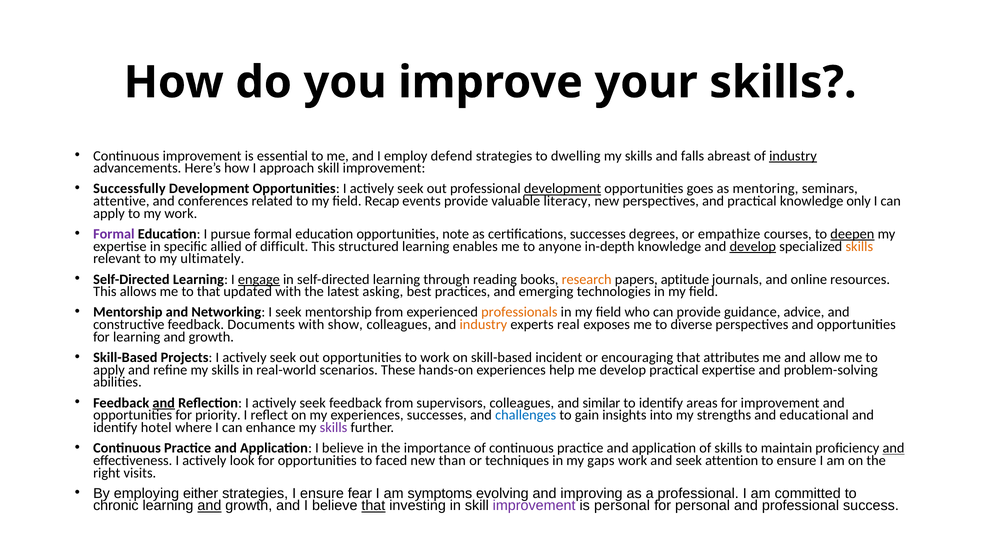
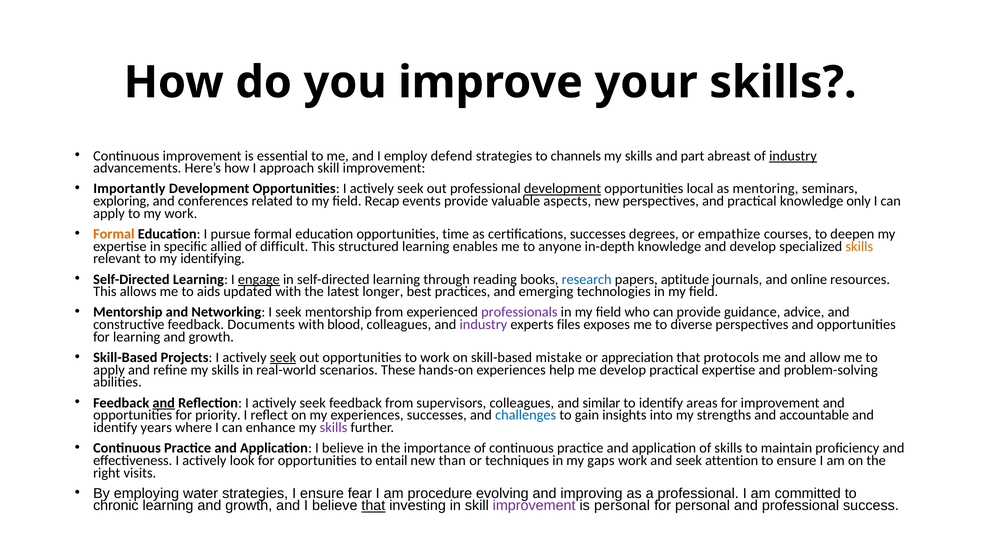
dwelling: dwelling -> channels
falls: falls -> part
Successfully: Successfully -> Importantly
goes: goes -> local
attentive: attentive -> exploring
literacy: literacy -> aspects
Formal at (114, 234) colour: purple -> orange
note: note -> time
deepen underline: present -> none
develop at (753, 246) underline: present -> none
ultimately: ultimately -> identifying
research colour: orange -> blue
to that: that -> aids
asking: asking -> longer
professionals colour: orange -> purple
show: show -> blood
industry at (483, 324) colour: orange -> purple
real: real -> files
seek at (283, 357) underline: none -> present
incident: incident -> mistake
encouraging: encouraging -> appreciation
attributes: attributes -> protocols
educational: educational -> accountable
hotel: hotel -> years
and at (893, 448) underline: present -> none
faced: faced -> entail
either: either -> water
symptoms: symptoms -> procedure
and at (209, 506) underline: present -> none
